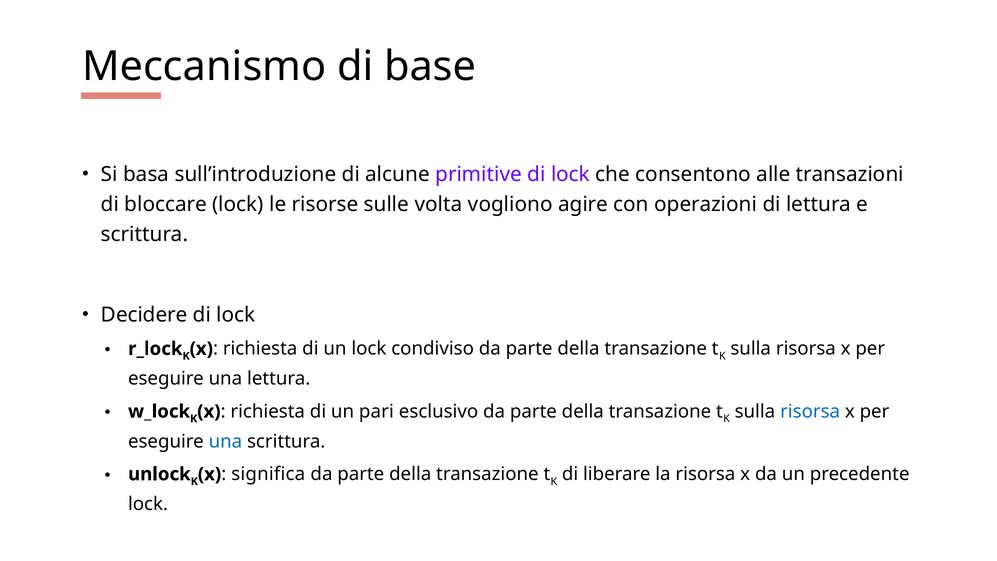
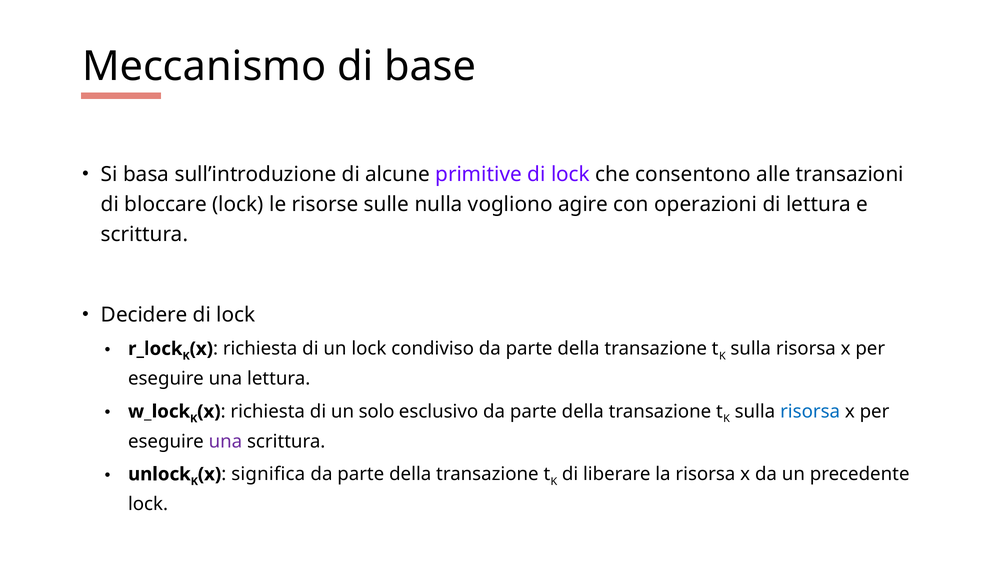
volta: volta -> nulla
pari: pari -> solo
una at (225, 441) colour: blue -> purple
